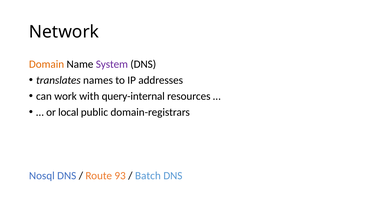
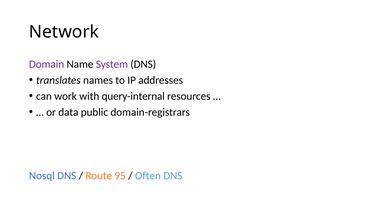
Domain colour: orange -> purple
local: local -> data
93: 93 -> 95
Batch: Batch -> Often
